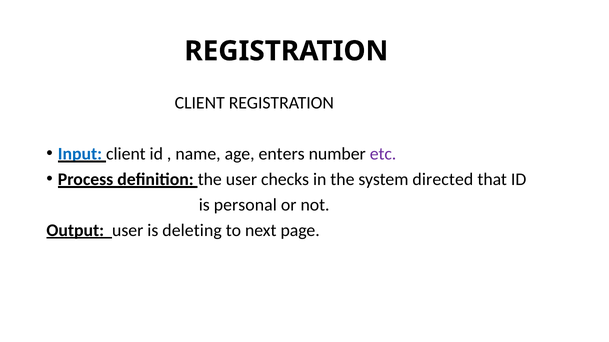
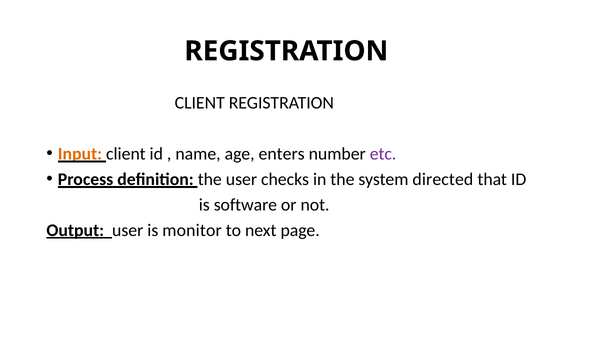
Input colour: blue -> orange
personal: personal -> software
deleting: deleting -> monitor
